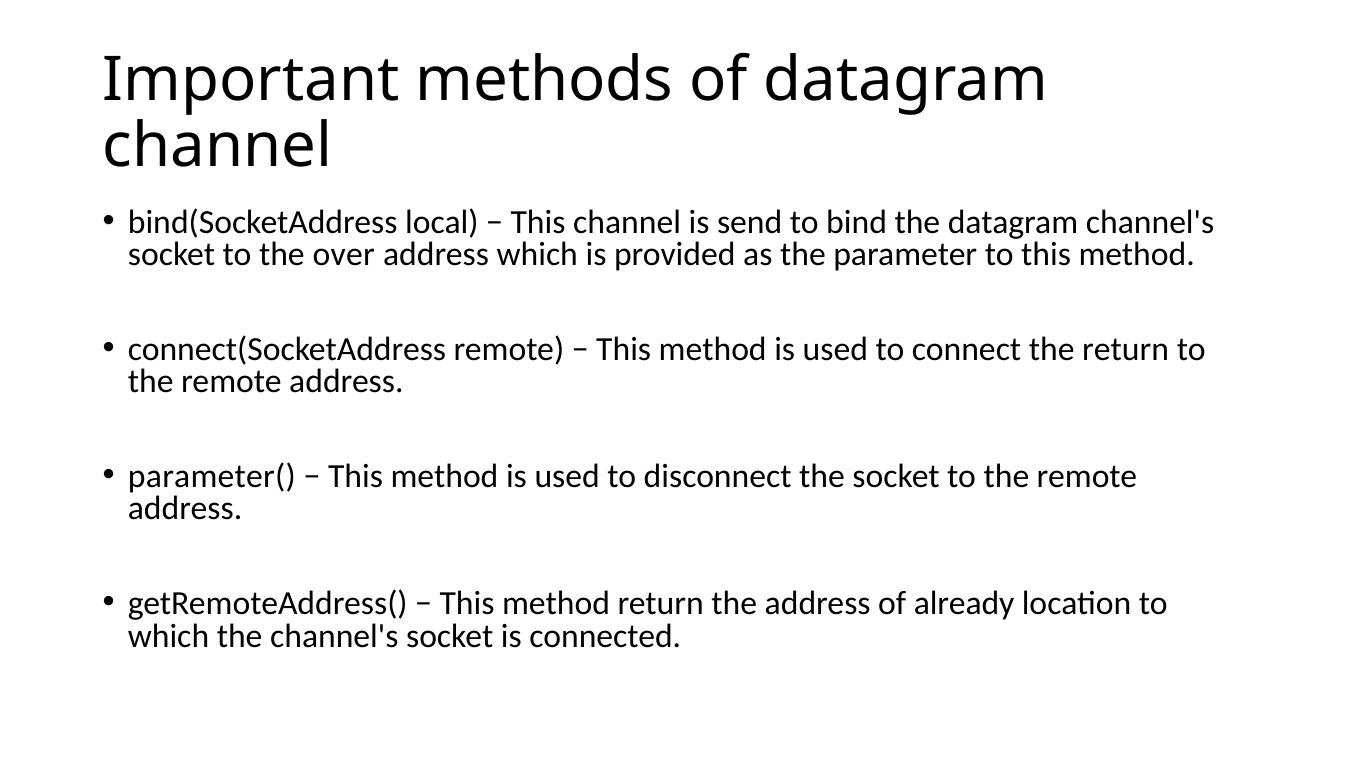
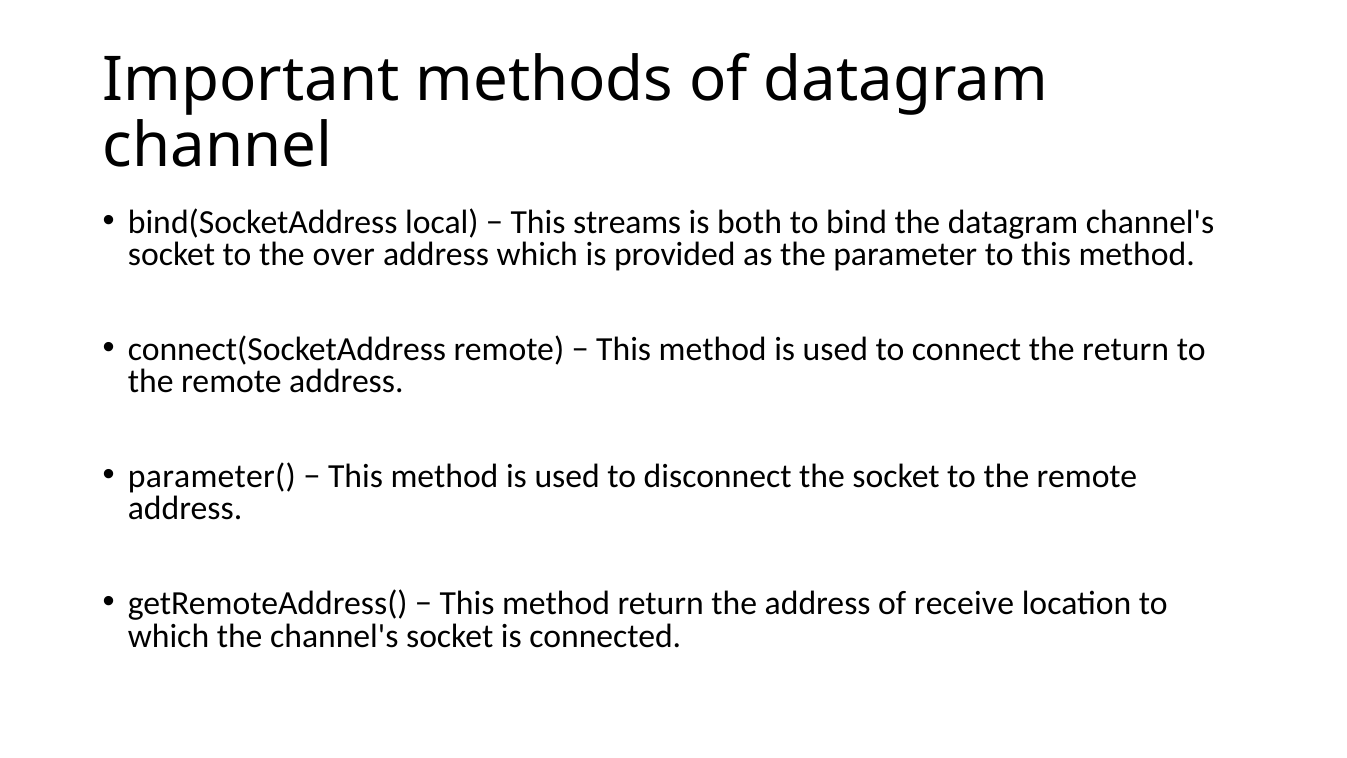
This channel: channel -> streams
send: send -> both
already: already -> receive
